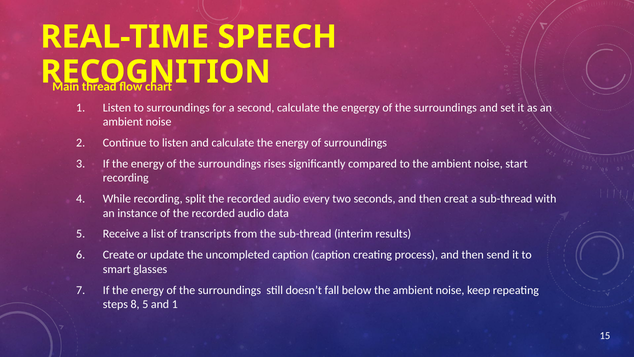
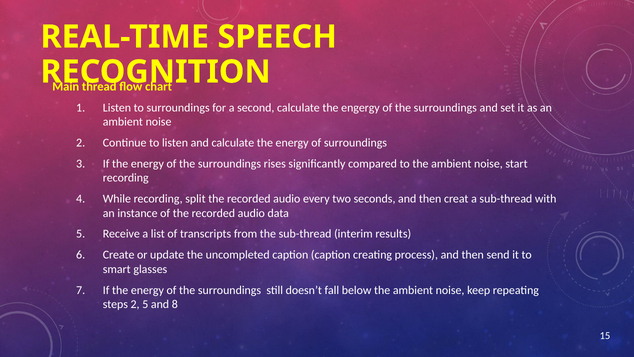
steps 8: 8 -> 2
and 1: 1 -> 8
